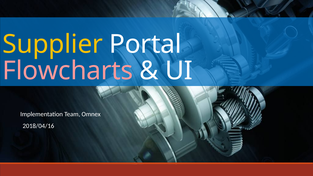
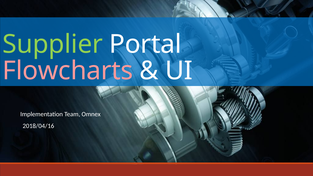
Supplier colour: yellow -> light green
